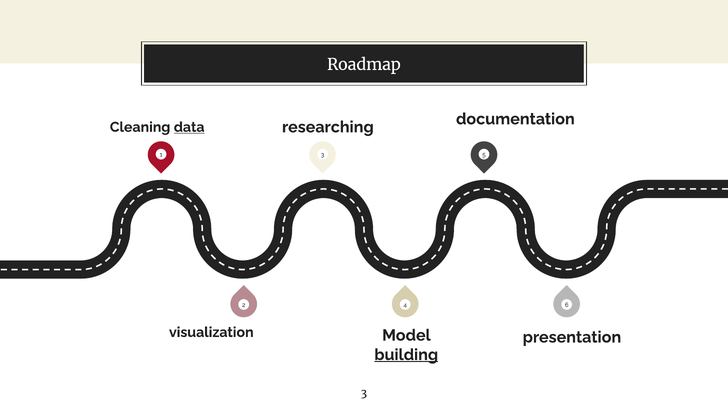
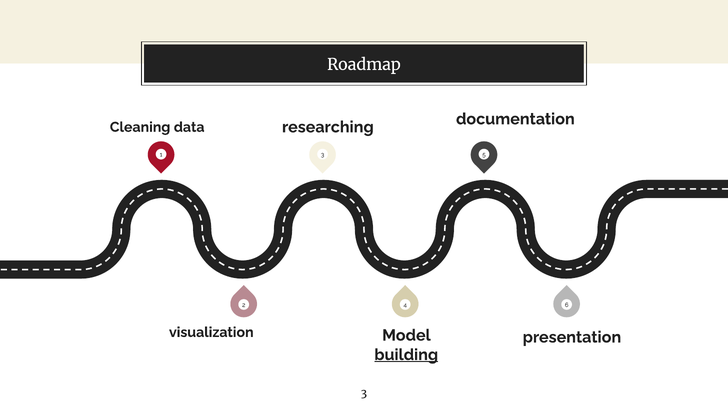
data underline: present -> none
